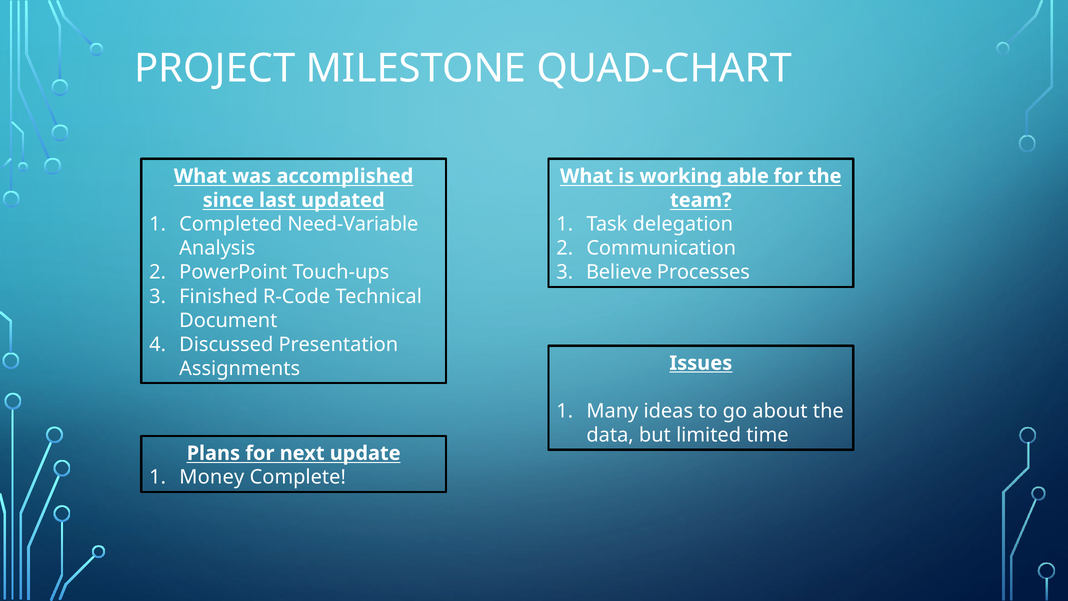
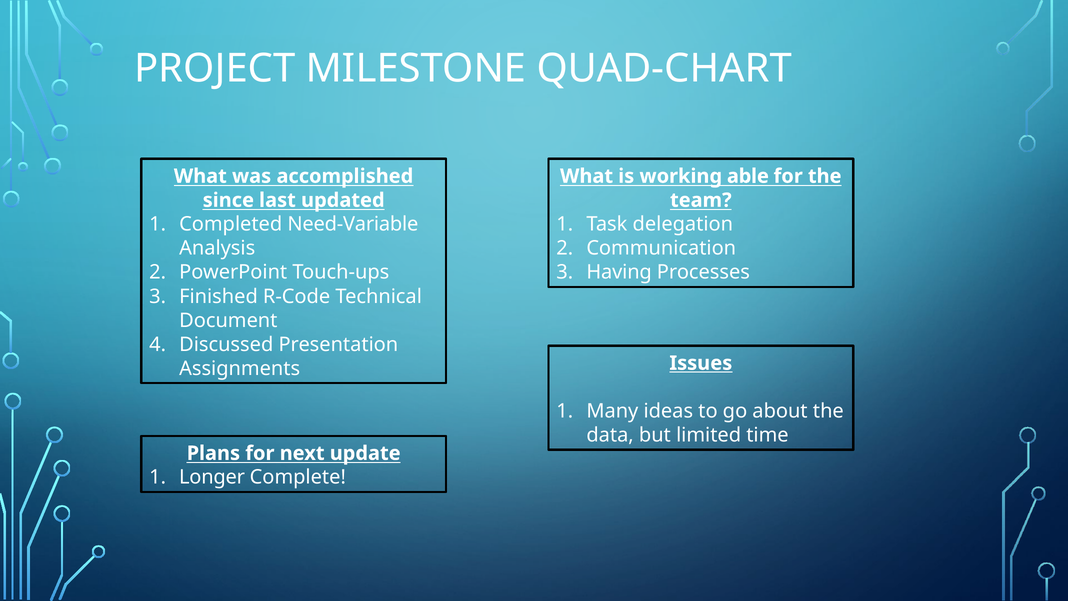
Believe: Believe -> Having
Money: Money -> Longer
